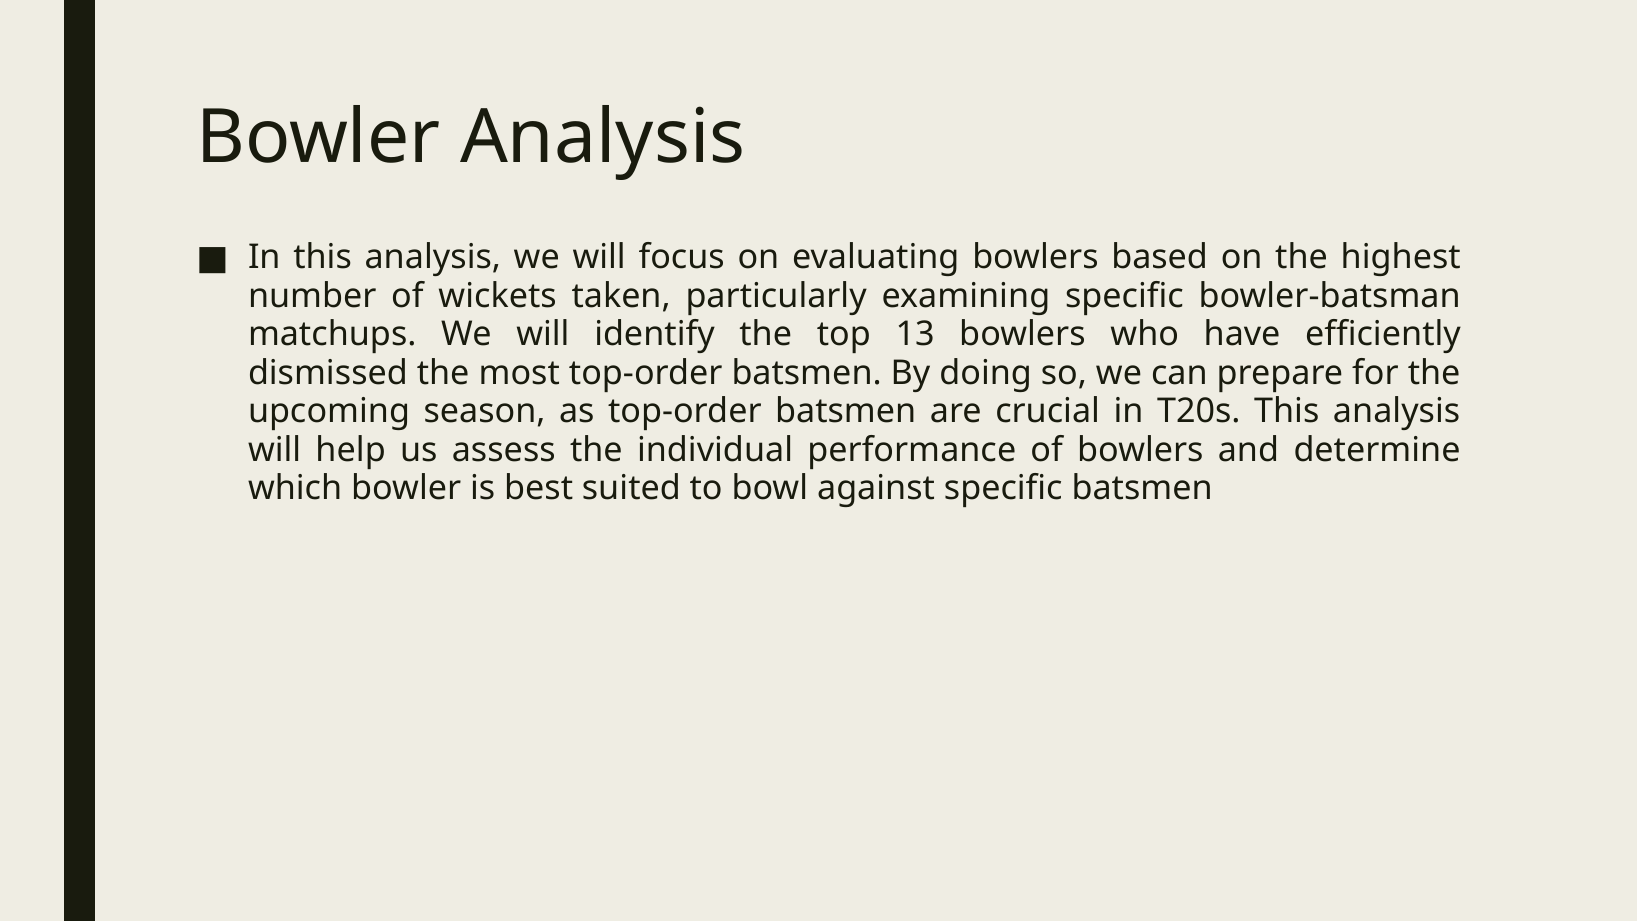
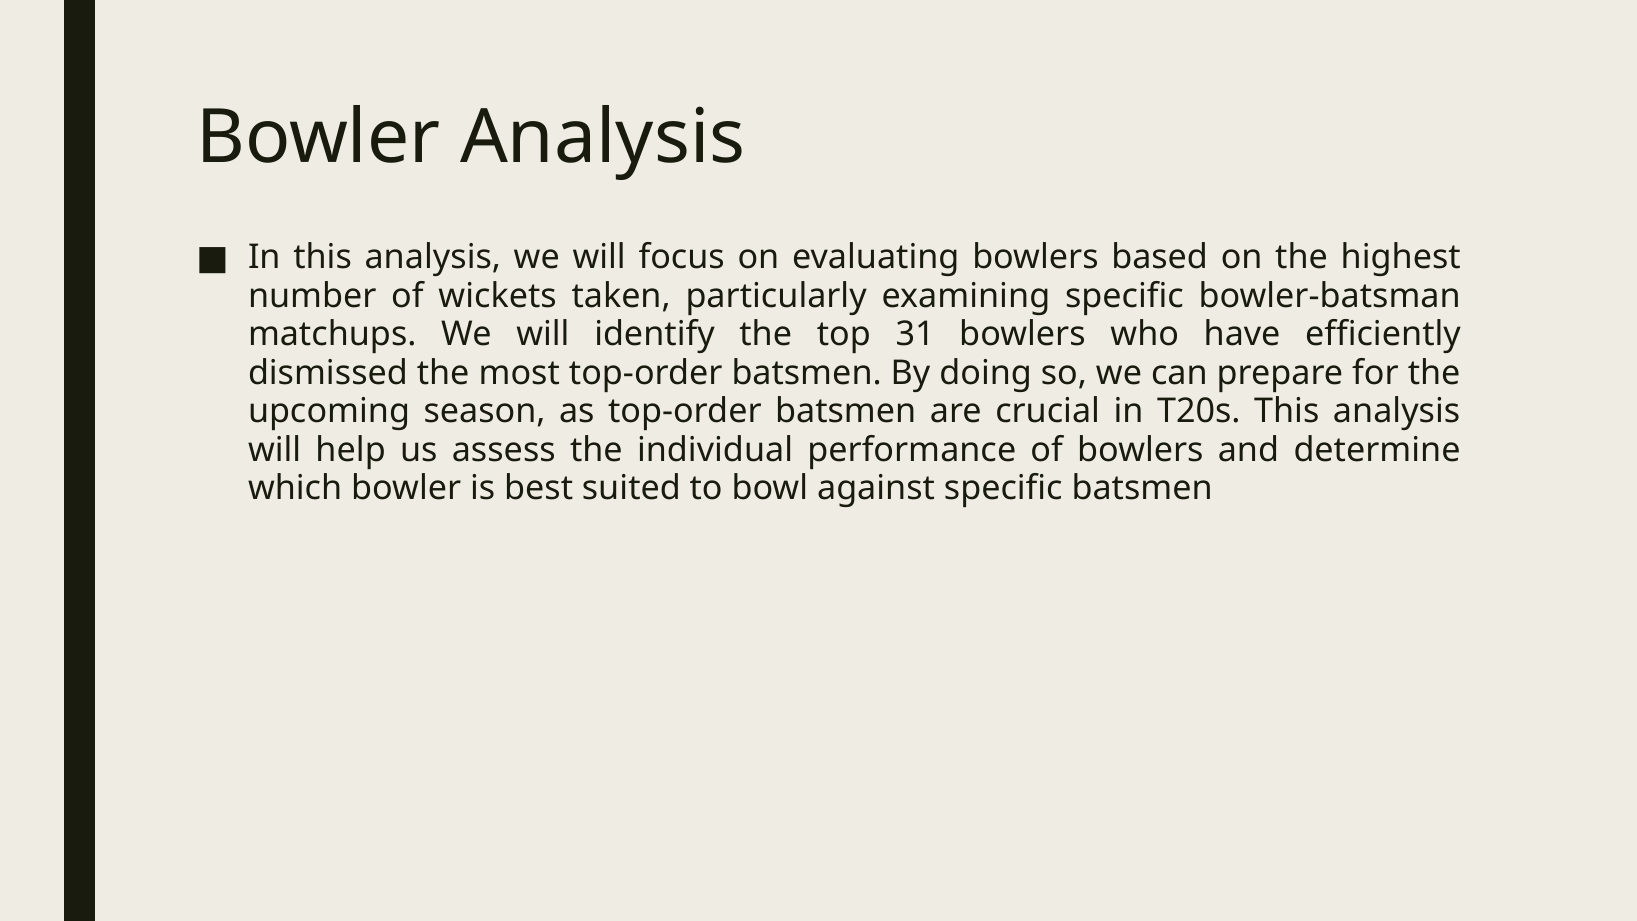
13: 13 -> 31
